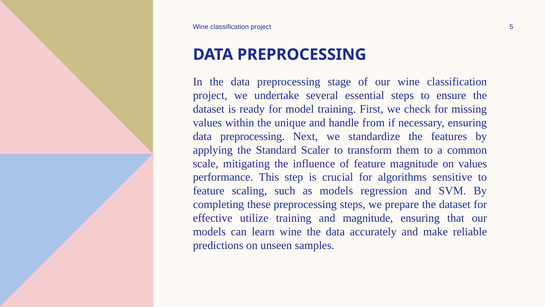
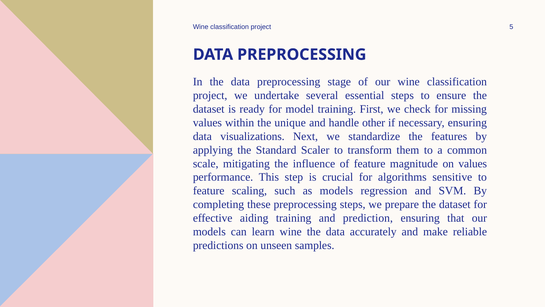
from: from -> other
preprocessing at (252, 136): preprocessing -> visualizations
utilize: utilize -> aiding
and magnitude: magnitude -> prediction
